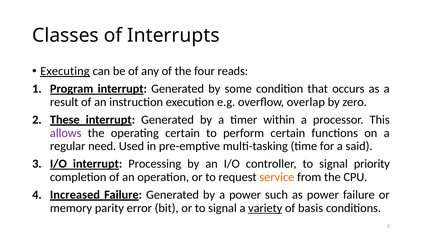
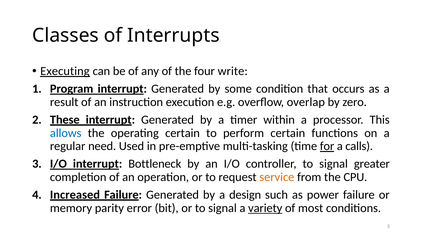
reads: reads -> write
allows colour: purple -> blue
for underline: none -> present
said: said -> calls
Processing: Processing -> Bottleneck
priority: priority -> greater
a power: power -> design
basis: basis -> most
